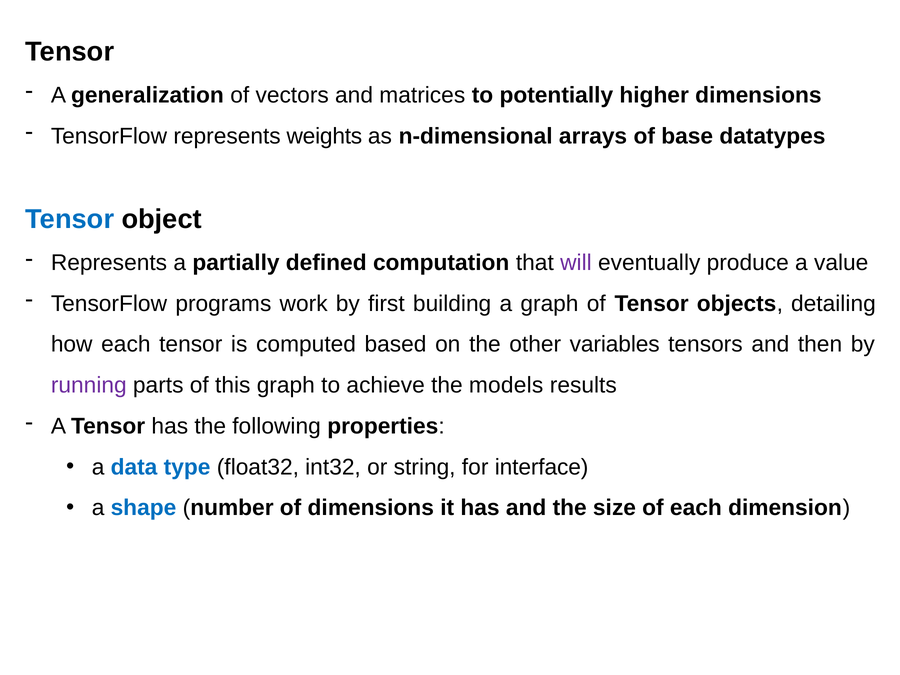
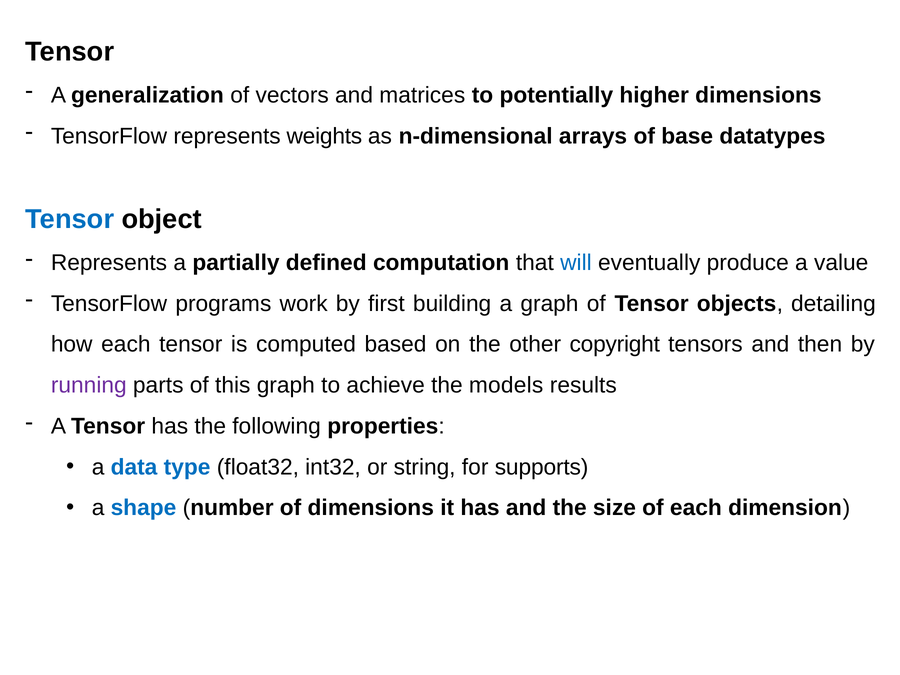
will colour: purple -> blue
variables: variables -> copyright
interface: interface -> supports
